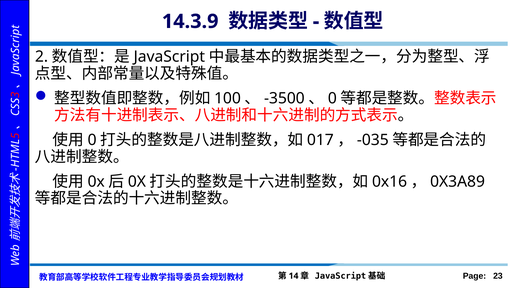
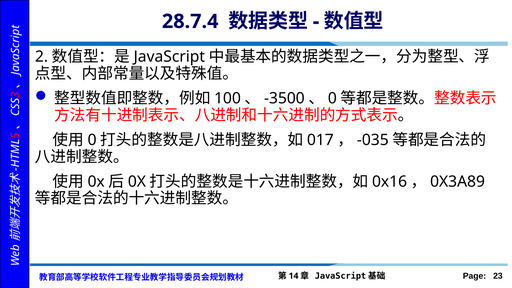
14.3.9: 14.3.9 -> 28.7.4
